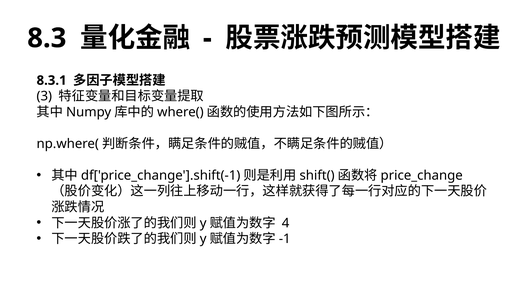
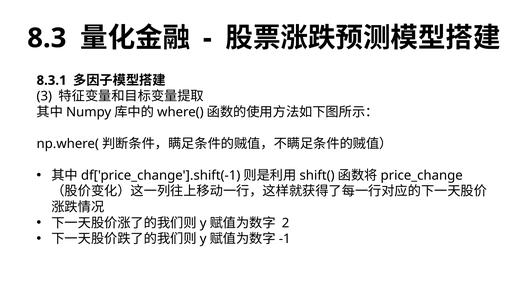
4: 4 -> 2
